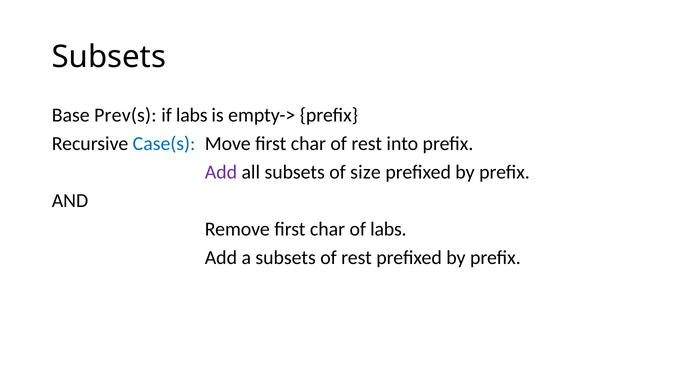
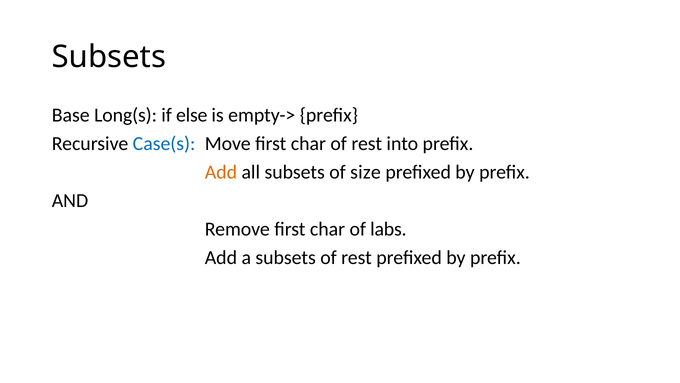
Prev(s: Prev(s -> Long(s
if labs: labs -> else
Add at (221, 172) colour: purple -> orange
